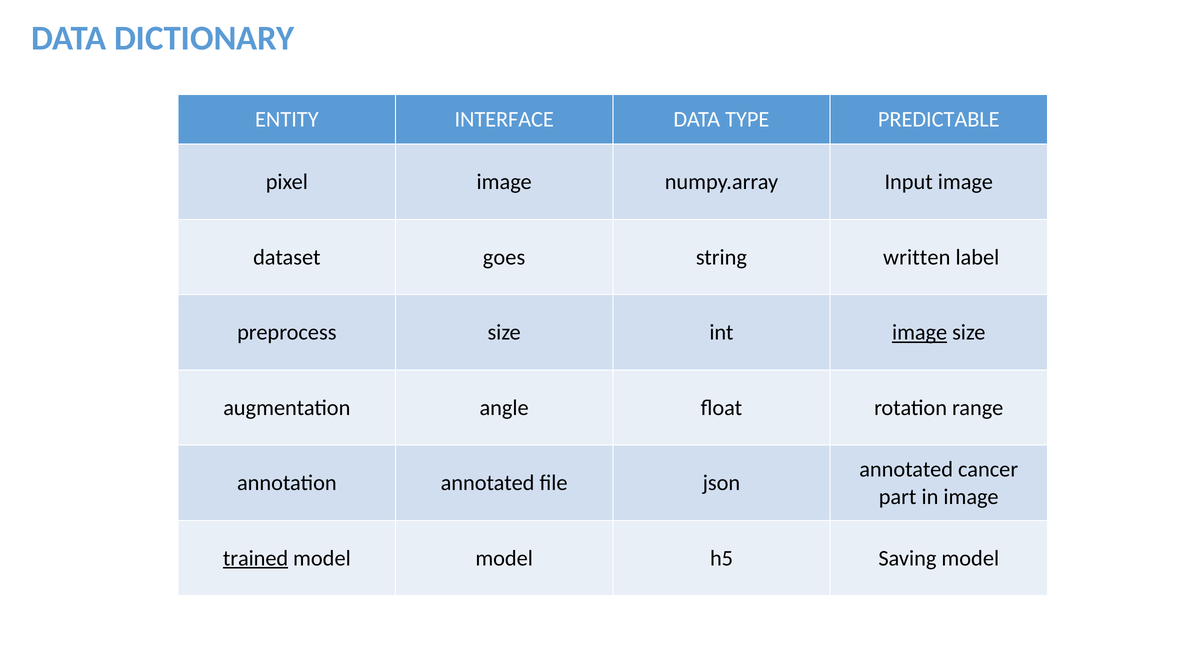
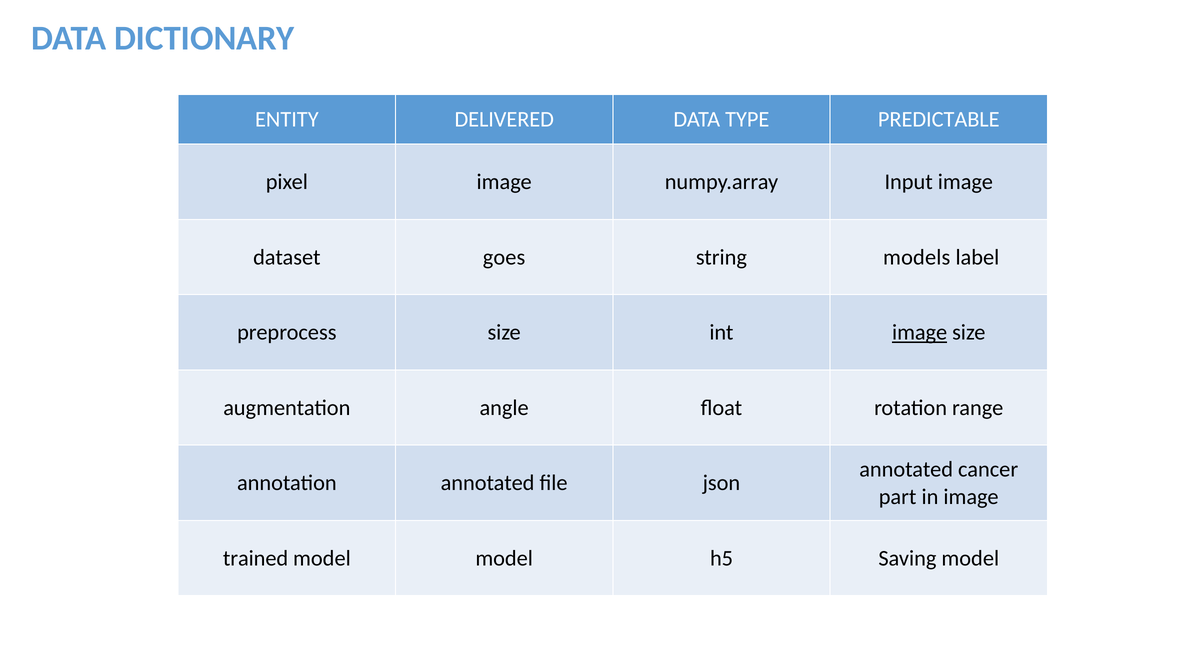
INTERFACE: INTERFACE -> DELIVERED
written: written -> models
trained underline: present -> none
